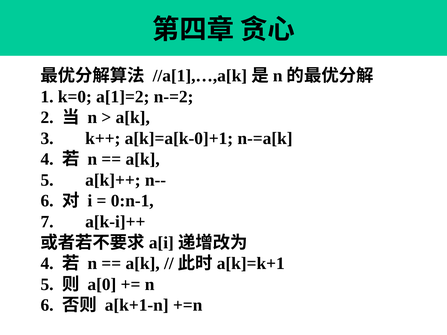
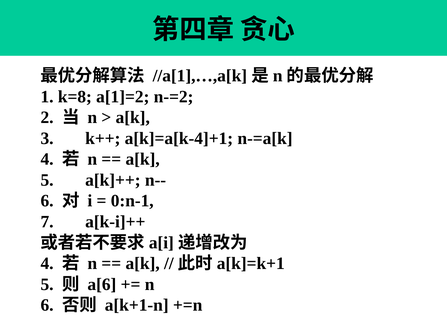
k=0: k=0 -> k=8
a[k]=a[k-0]+1: a[k]=a[k-0]+1 -> a[k]=a[k-4]+1
a[0: a[0 -> a[6
